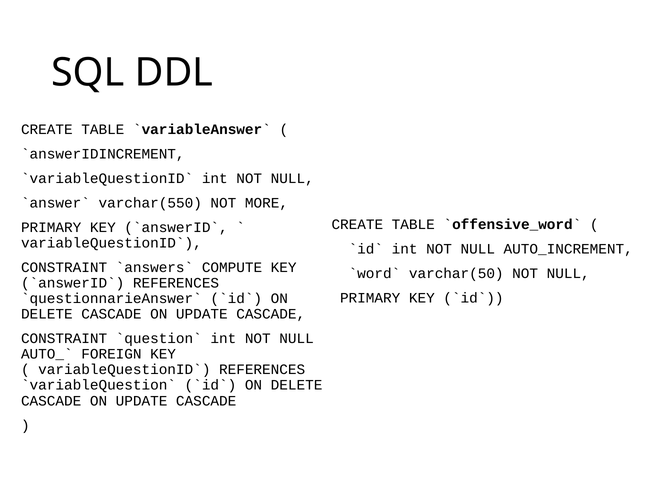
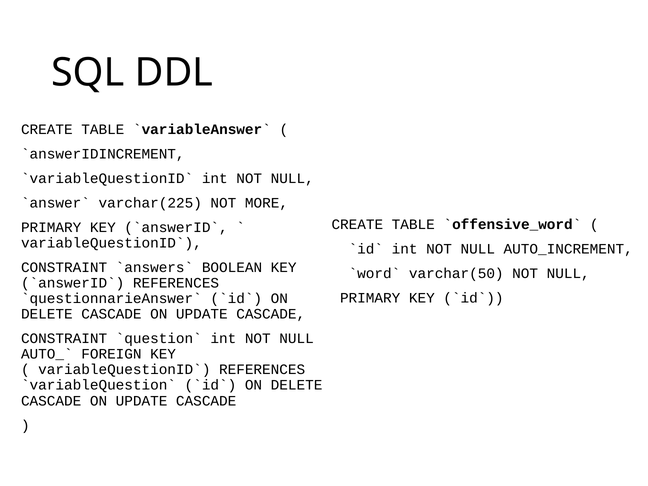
varchar(550: varchar(550 -> varchar(225
COMPUTE: COMPUTE -> BOOLEAN
